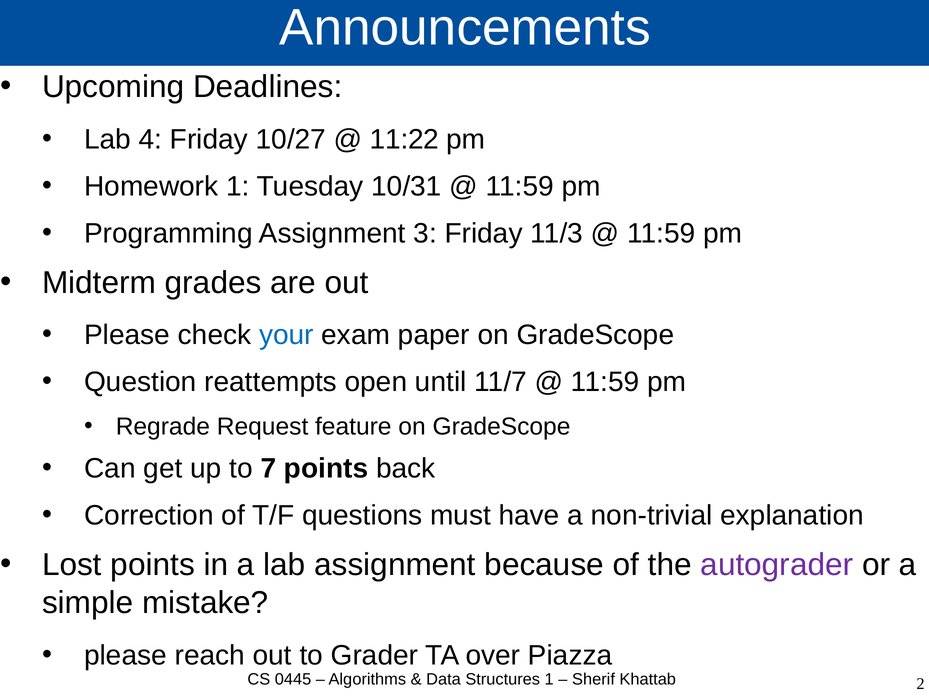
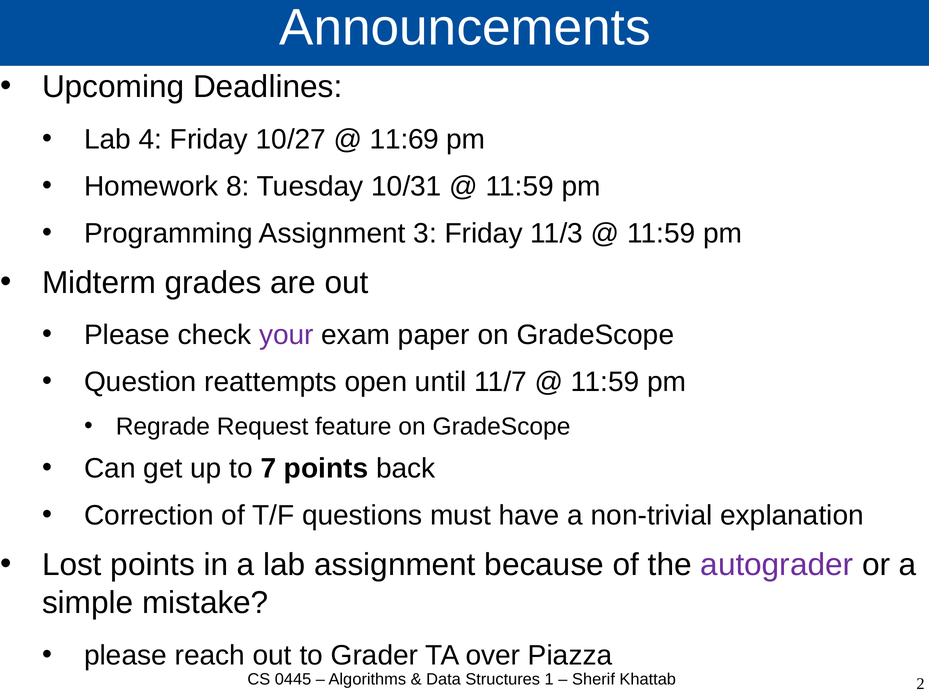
11:22: 11:22 -> 11:69
Homework 1: 1 -> 8
your colour: blue -> purple
